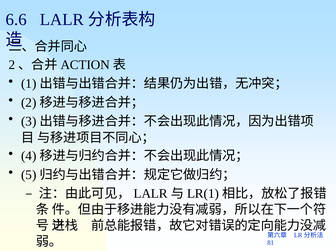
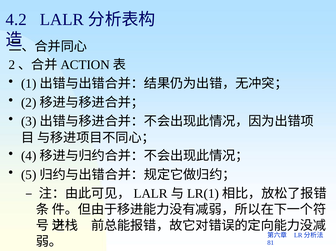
6.6: 6.6 -> 4.2
